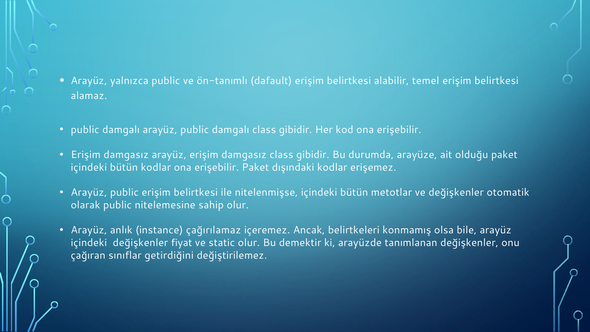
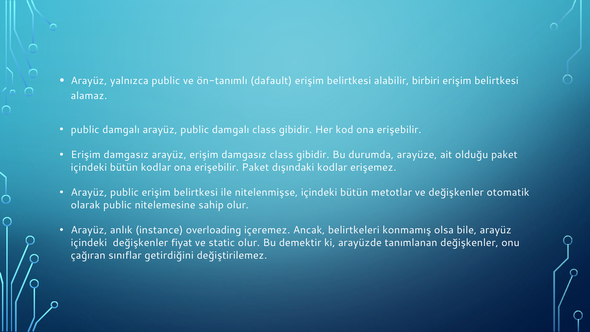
temel: temel -> birbiri
çağırılamaz: çağırılamaz -> overloading
